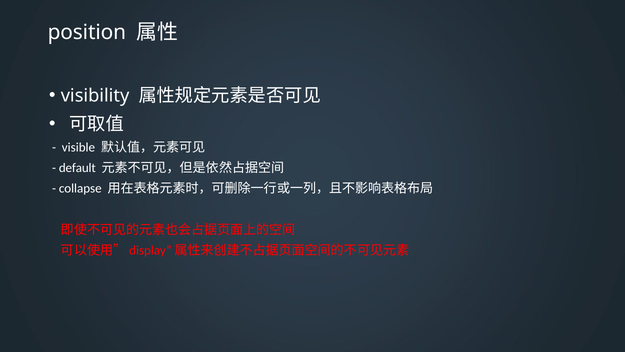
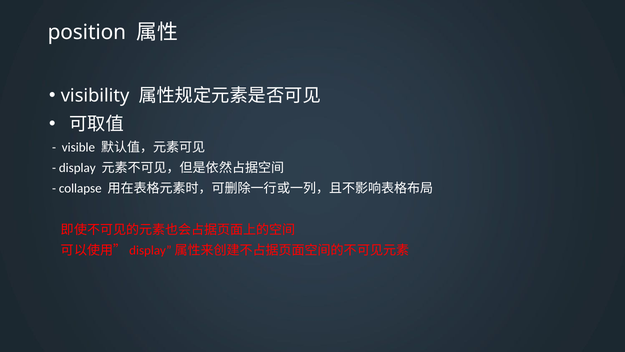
default: default -> display
